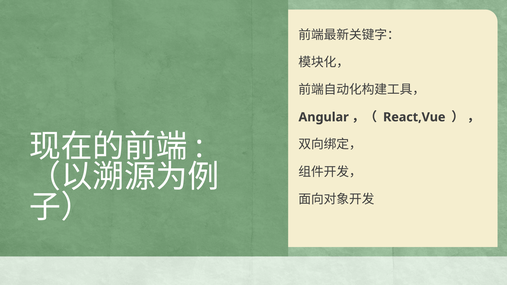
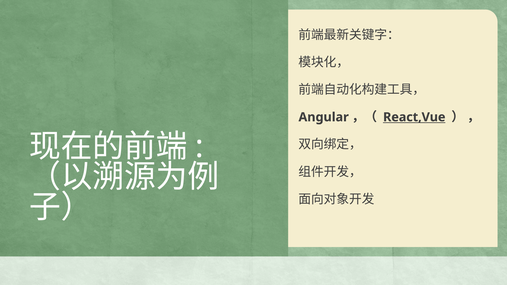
React,Vue underline: none -> present
